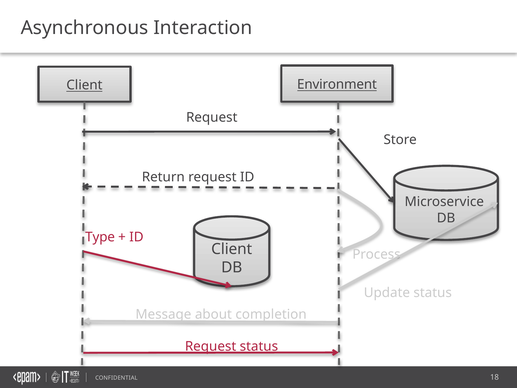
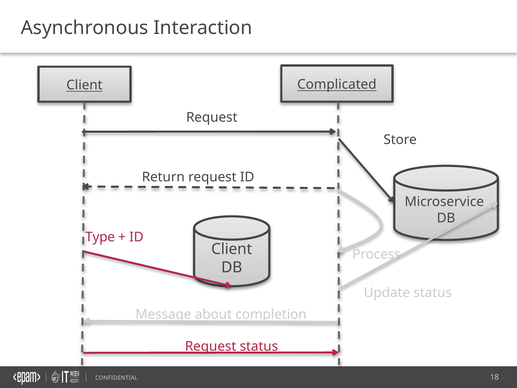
Environment: Environment -> Complicated
